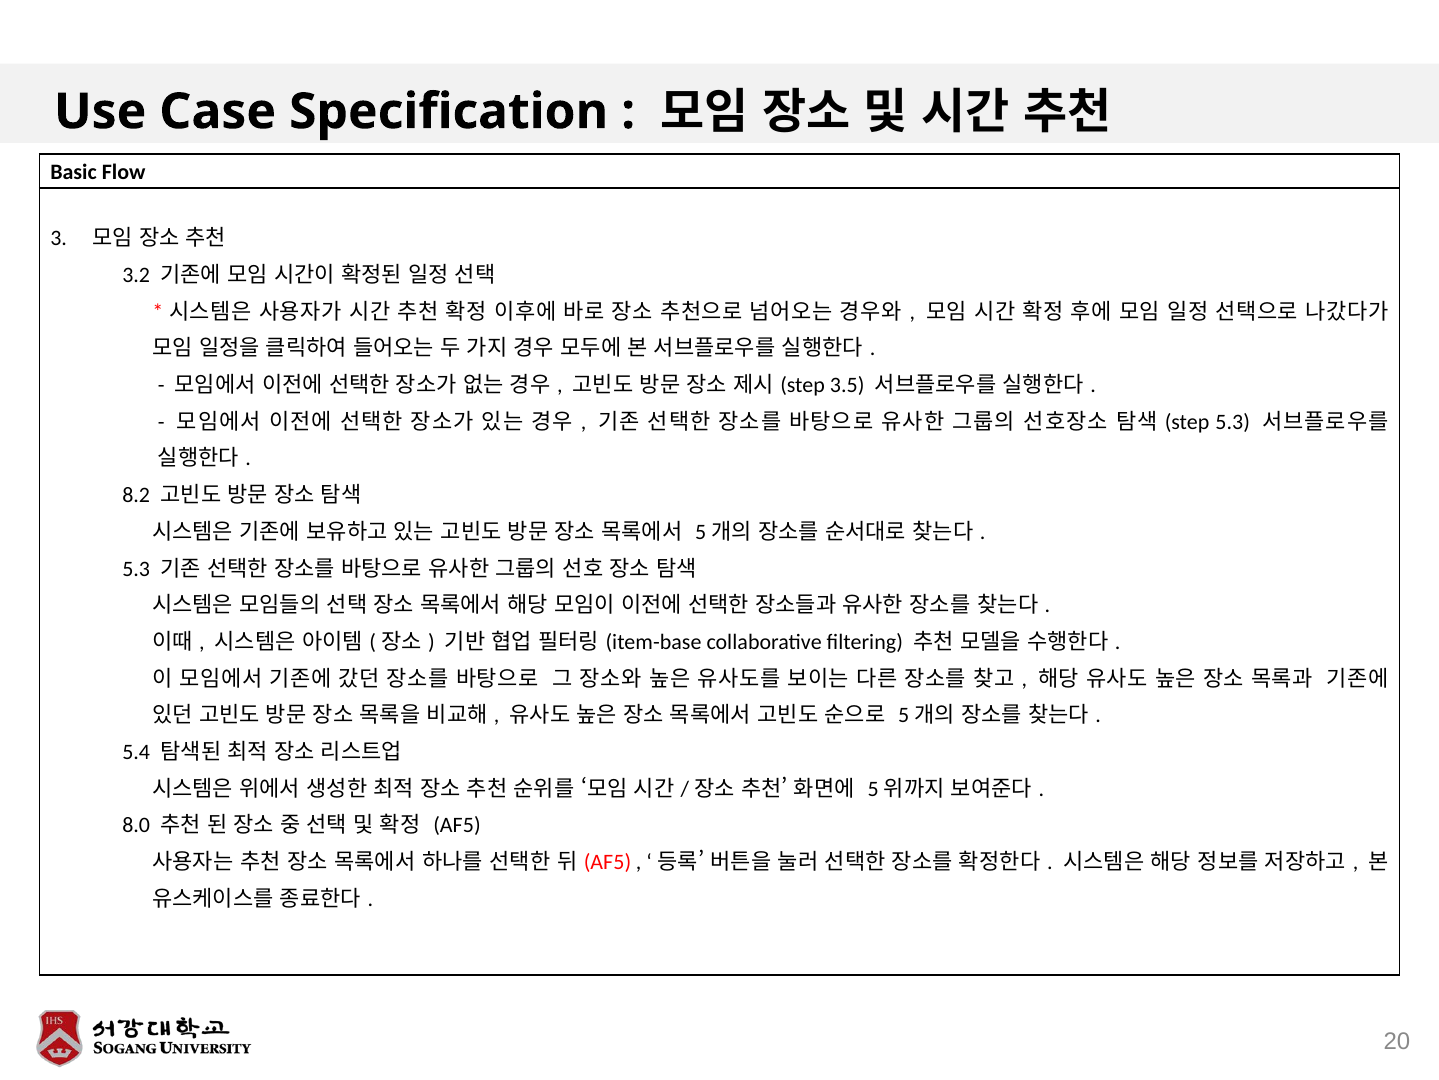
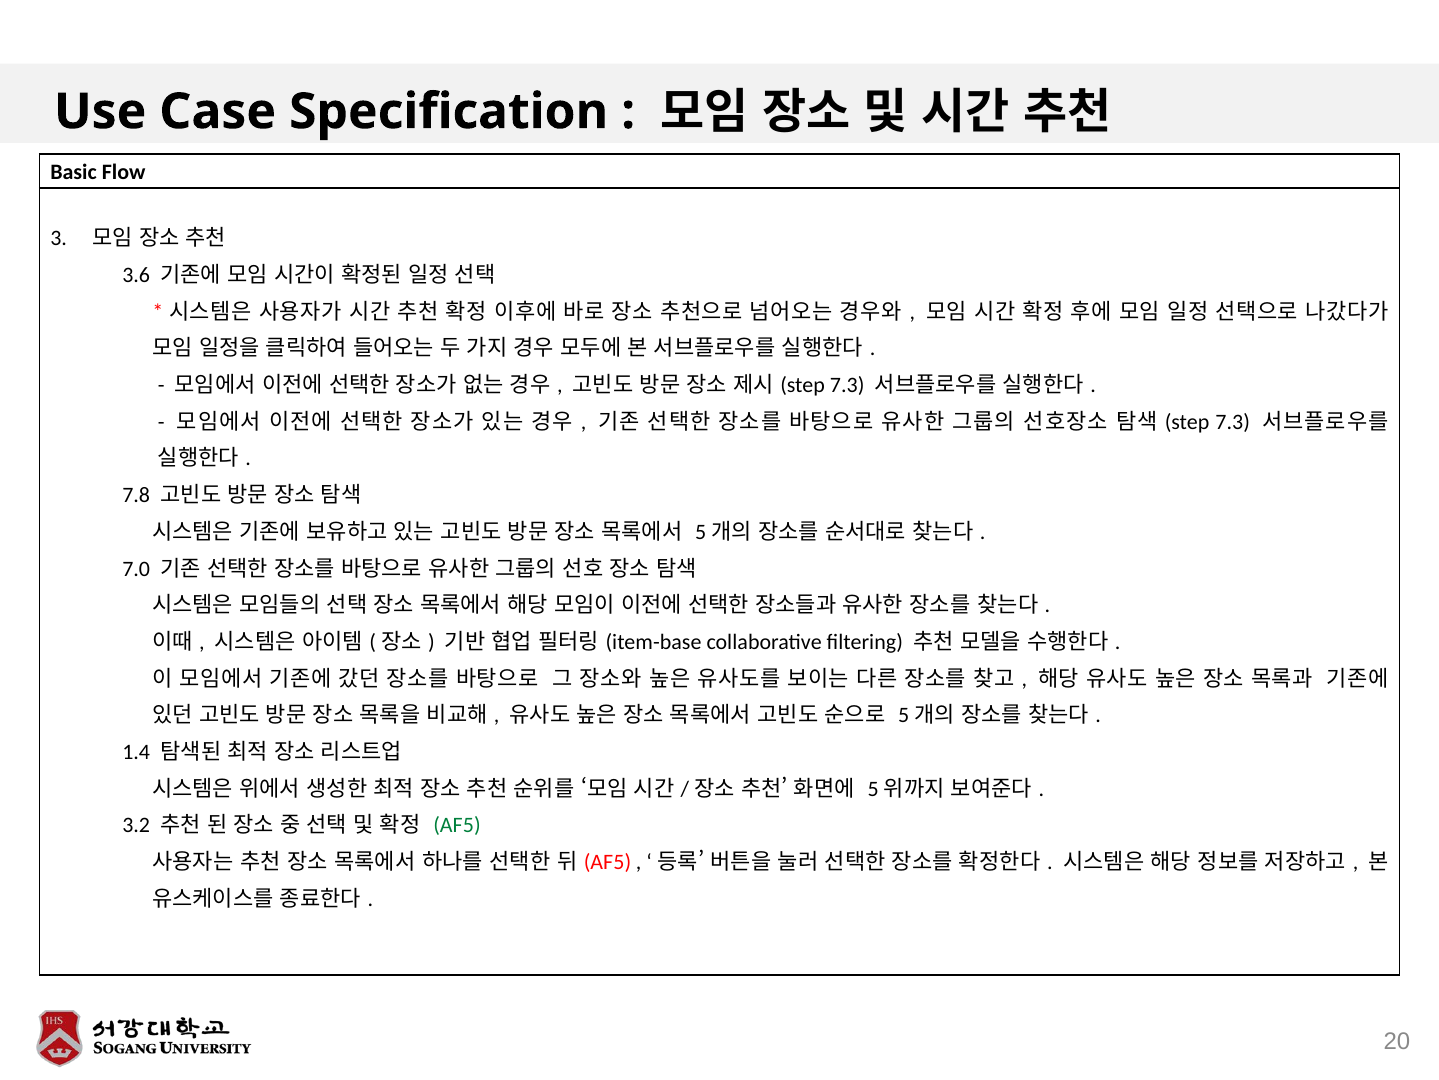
3.2: 3.2 -> 3.6
3.5 at (847, 385): 3.5 -> 7.3
5.3 at (1233, 422): 5.3 -> 7.3
8.2: 8.2 -> 7.8
5.3 at (136, 568): 5.3 -> 7.0
5.4: 5.4 -> 1.4
8.0: 8.0 -> 3.2
AF5 at (457, 825) colour: black -> green
